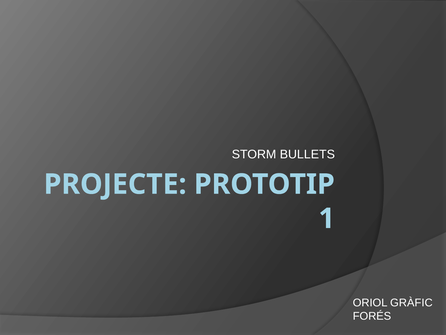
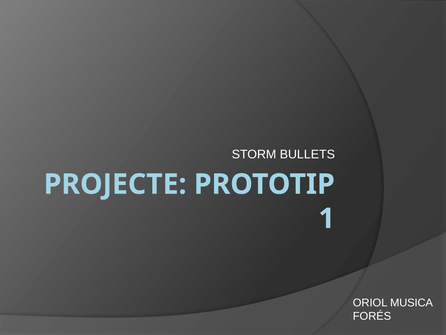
GRÀFIC: GRÀFIC -> MUSICA
